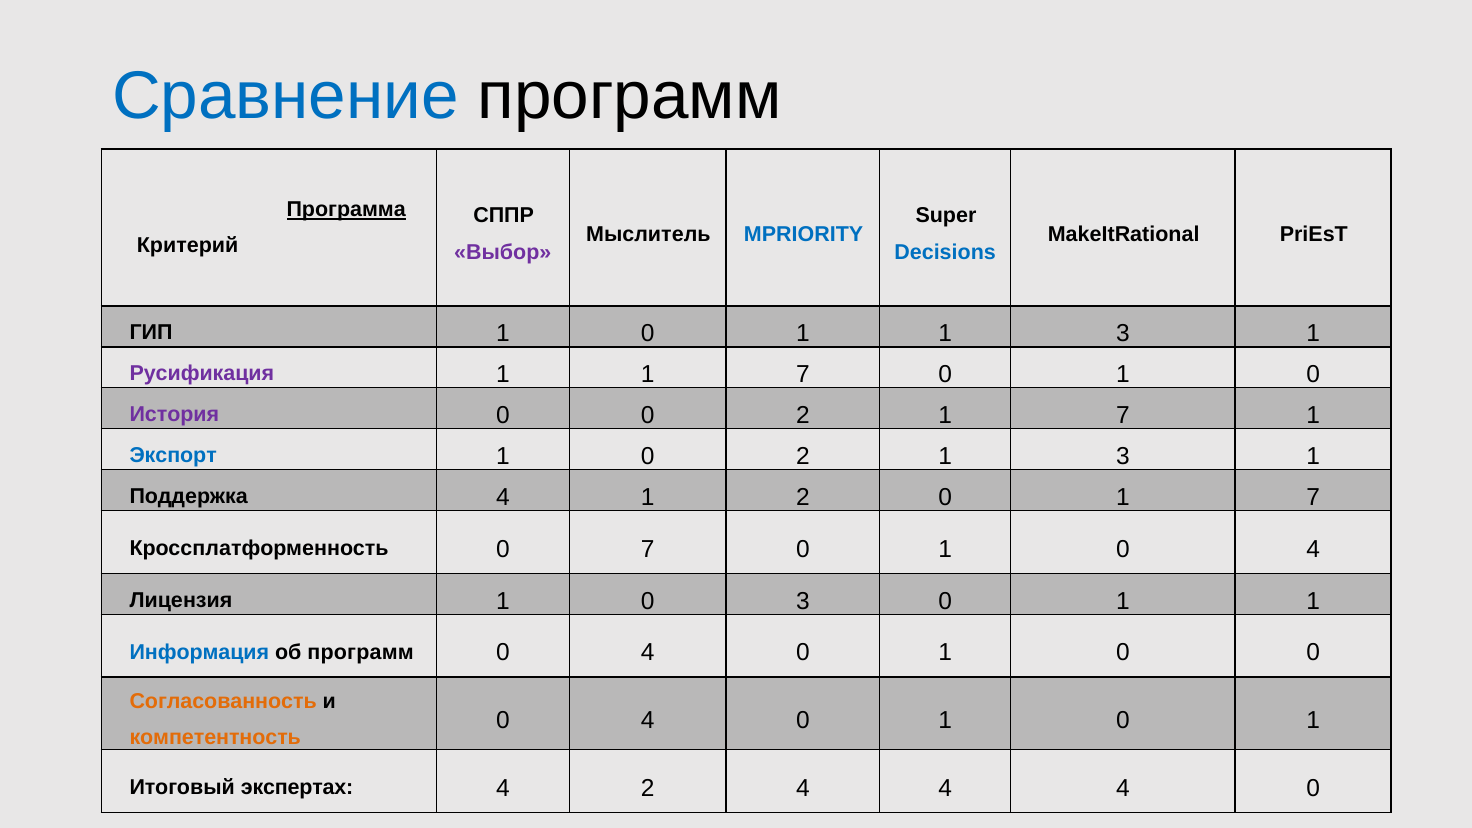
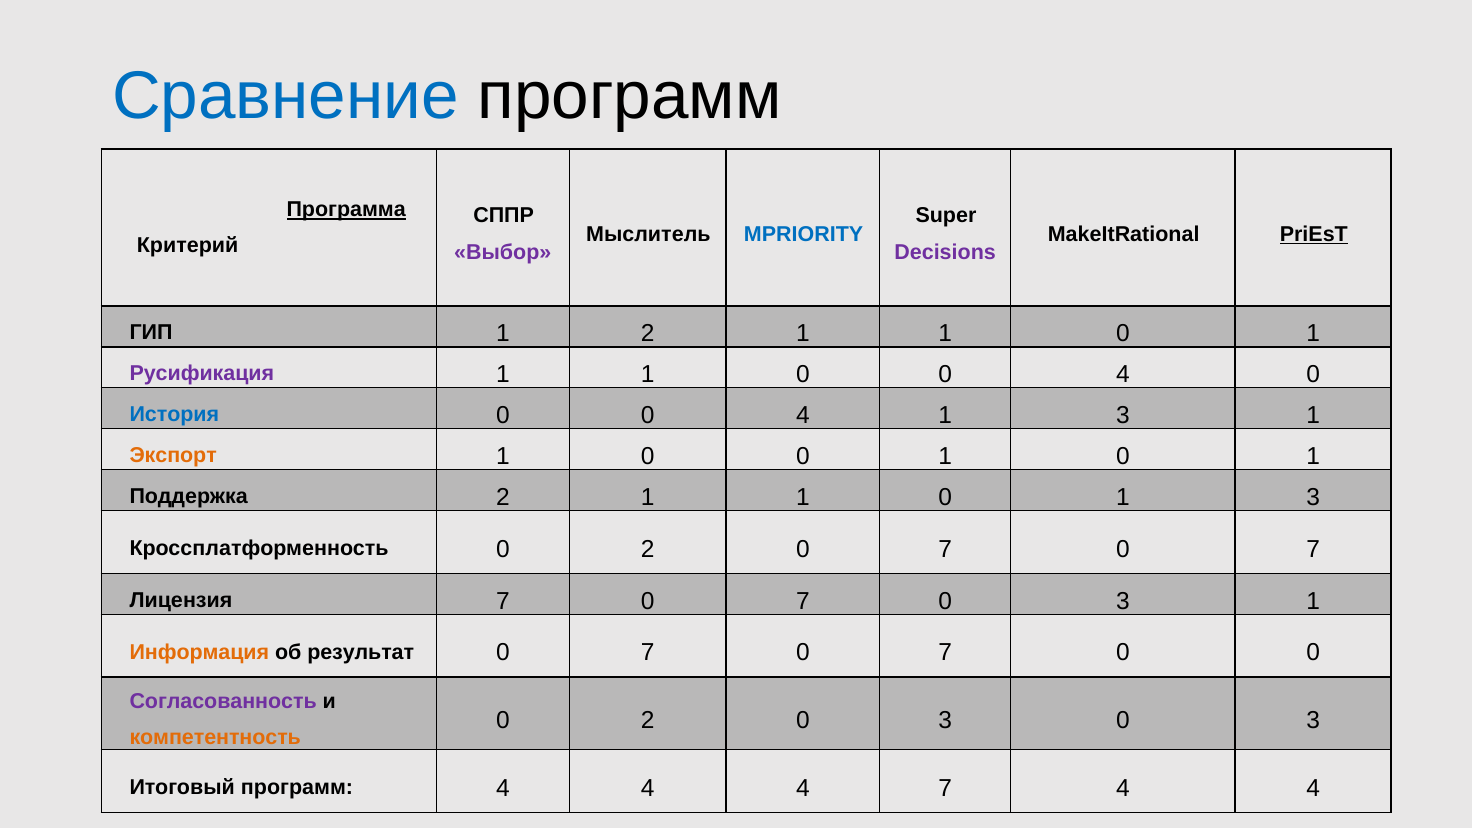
PriEsT underline: none -> present
Decisions colour: blue -> purple
ГИП 1 0: 0 -> 2
3 at (1123, 334): 3 -> 0
7 at (803, 375): 7 -> 0
1 at (1123, 375): 1 -> 4
История colour: purple -> blue
2 at (803, 415): 2 -> 4
7 at (1123, 415): 7 -> 3
Экспорт colour: blue -> orange
2 at (803, 456): 2 -> 0
3 at (1123, 456): 3 -> 0
Поддержка 4: 4 -> 2
2 at (803, 497): 2 -> 1
0 1 7: 7 -> 3
Кроссплатформенность 0 7: 7 -> 2
1 at (945, 549): 1 -> 7
4 at (1313, 549): 4 -> 7
Лицензия 1: 1 -> 7
3 at (803, 601): 3 -> 7
1 at (1123, 601): 1 -> 3
Информация colour: blue -> orange
об программ: программ -> результат
4 at (648, 653): 4 -> 7
1 at (945, 653): 1 -> 7
Согласованность colour: orange -> purple
4 at (648, 720): 4 -> 2
1 at (945, 720): 1 -> 3
1 at (1313, 720): 1 -> 3
Итоговый экспертах: экспертах -> программ
2 at (648, 788): 2 -> 4
4 at (945, 788): 4 -> 7
0 at (1313, 788): 0 -> 4
